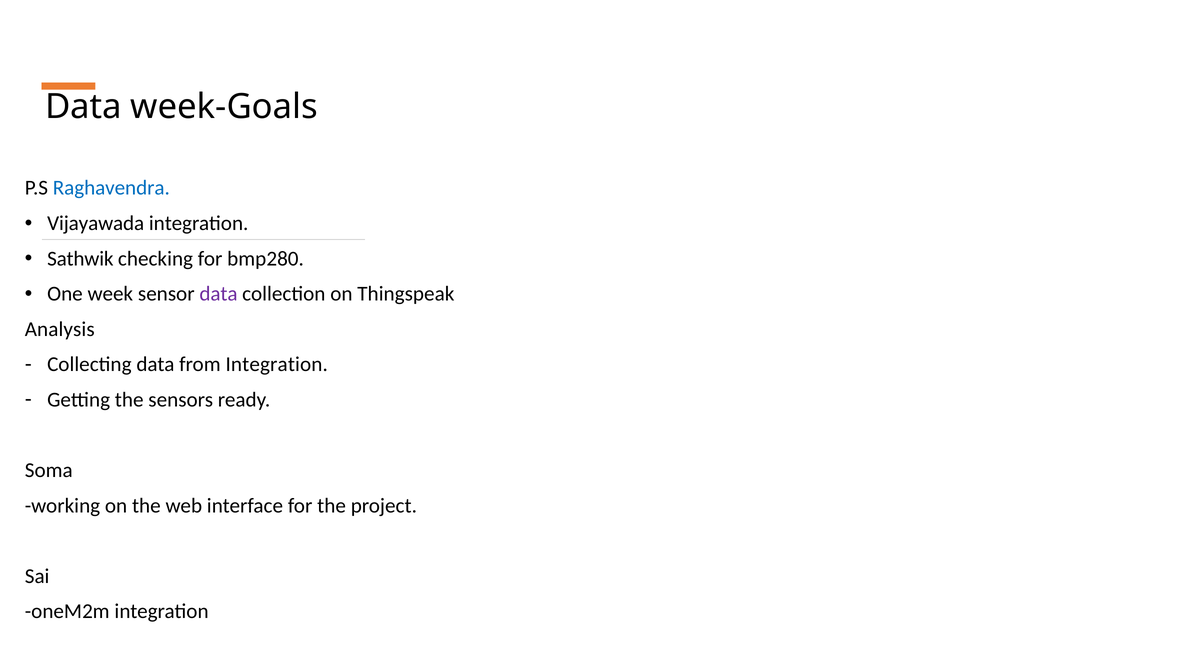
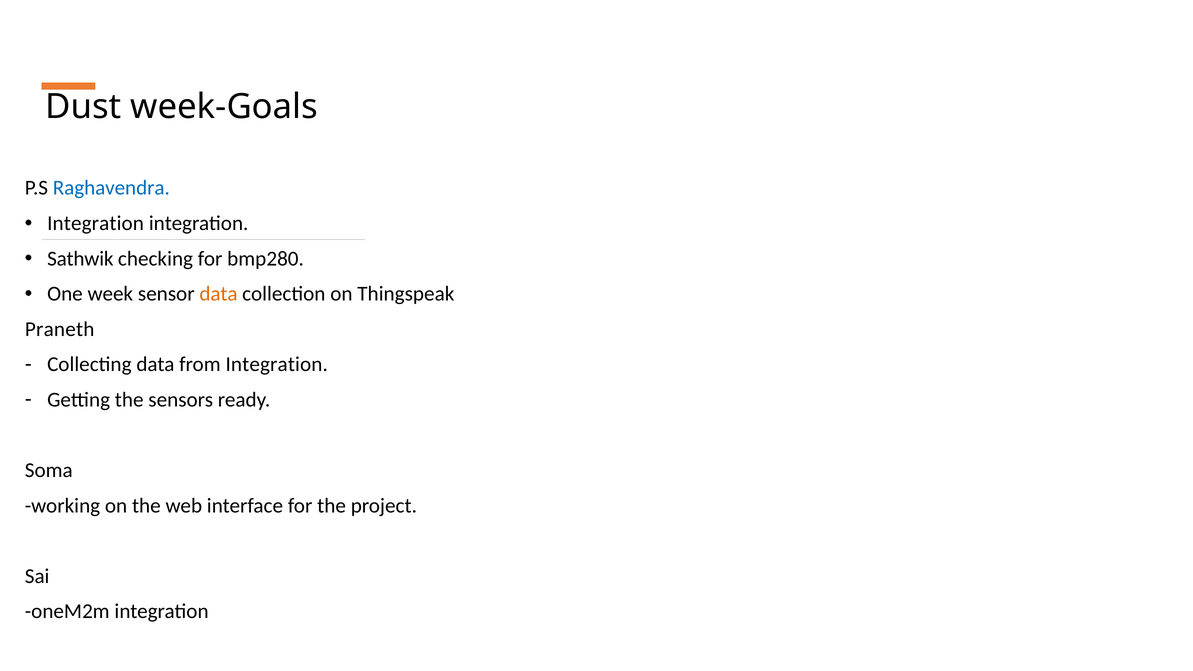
Data at (83, 107): Data -> Dust
Vijayawada at (96, 223): Vijayawada -> Integration
data at (219, 294) colour: purple -> orange
Analysis: Analysis -> Praneth
